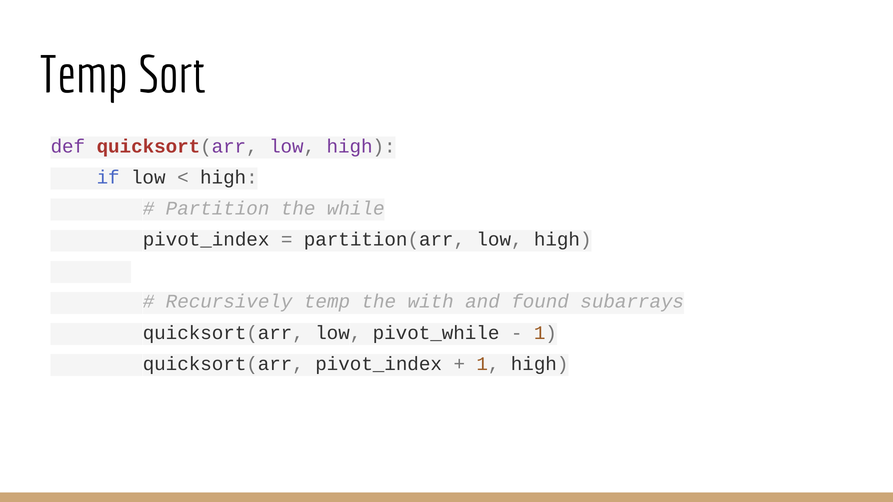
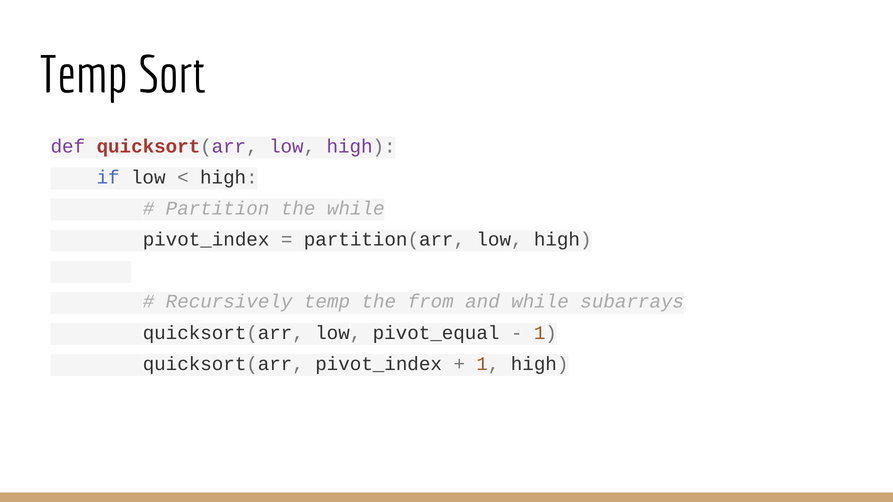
with: with -> from
and found: found -> while
pivot_while: pivot_while -> pivot_equal
